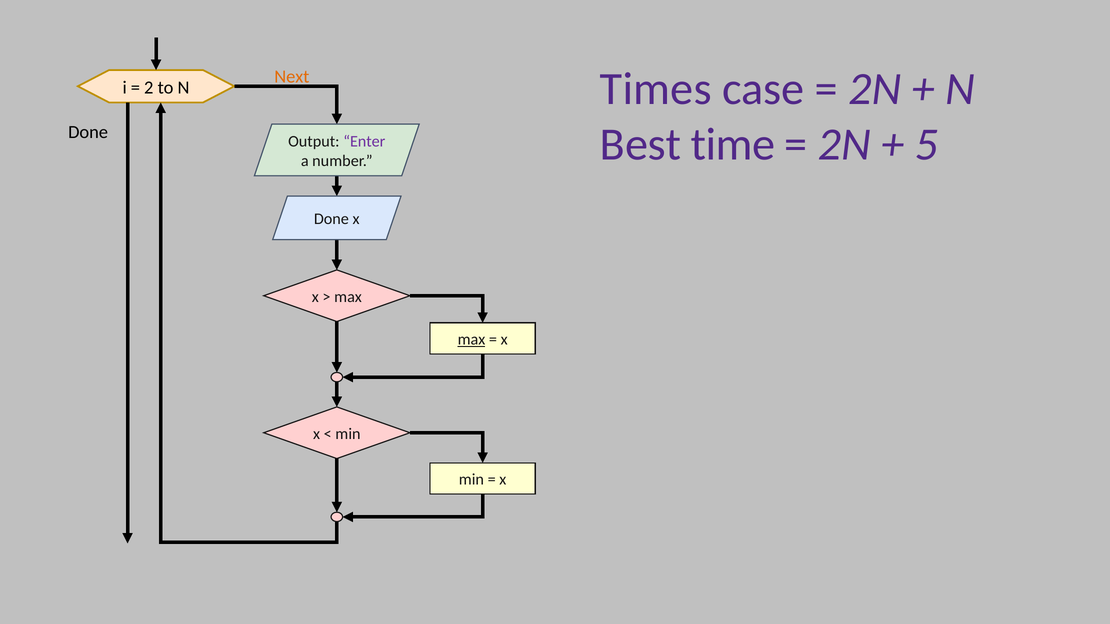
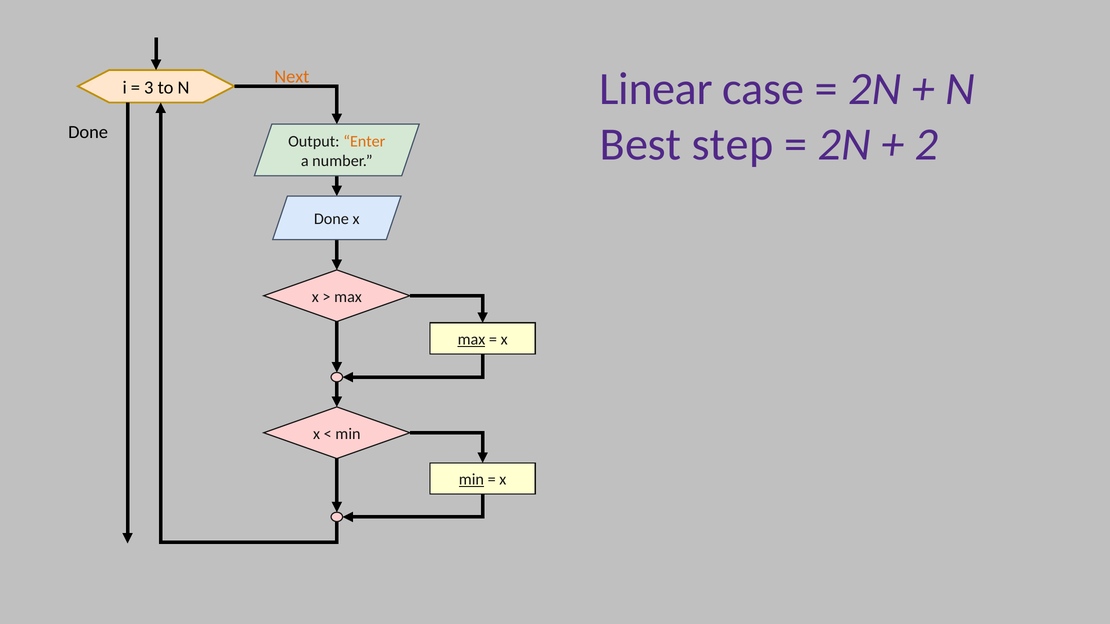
Times: Times -> Linear
2: 2 -> 3
time: time -> step
5: 5 -> 2
Enter colour: purple -> orange
min at (471, 480) underline: none -> present
